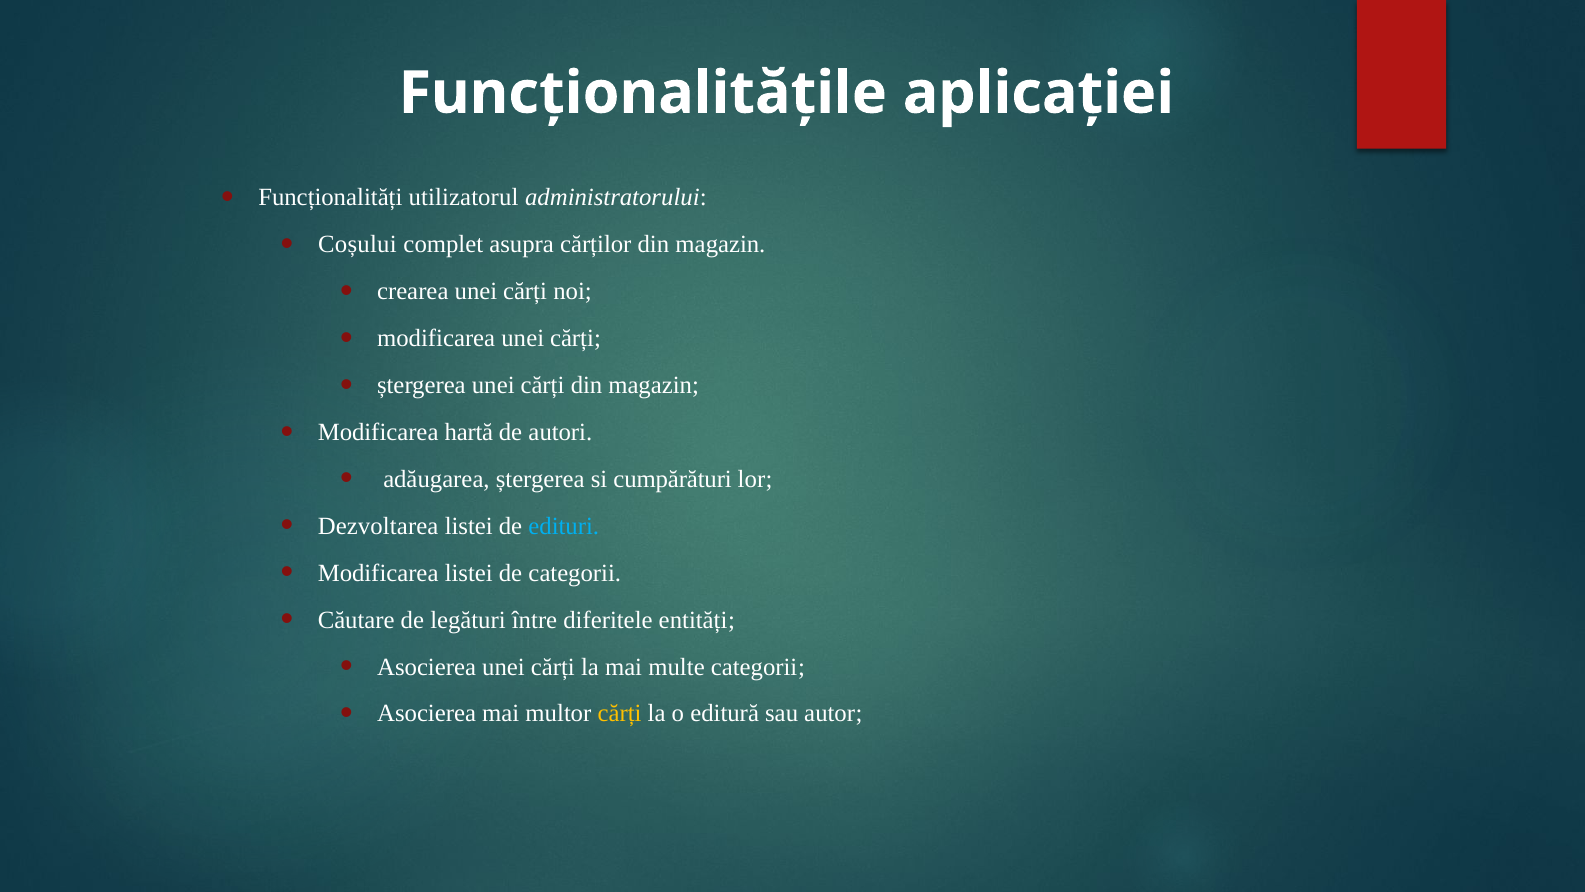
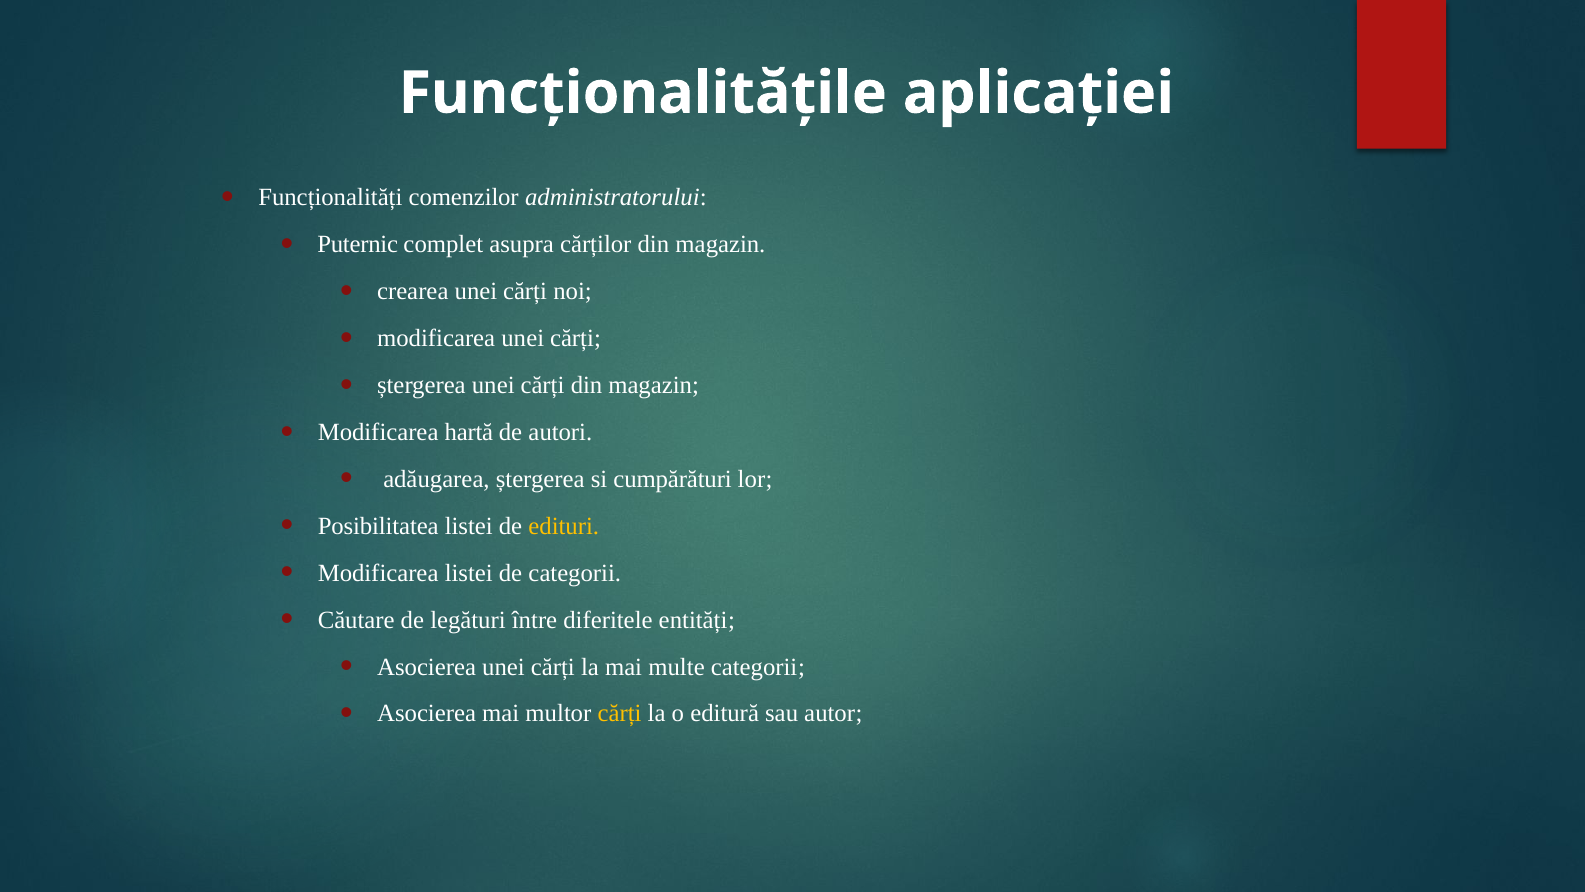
utilizatorul: utilizatorul -> comenzilor
Coșului: Coșului -> Puternic
Dezvoltarea: Dezvoltarea -> Posibilitatea
edituri colour: light blue -> yellow
